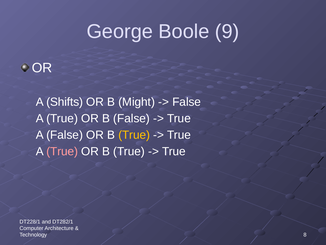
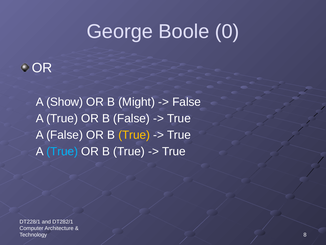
9: 9 -> 0
Shifts: Shifts -> Show
True at (62, 151) colour: pink -> light blue
